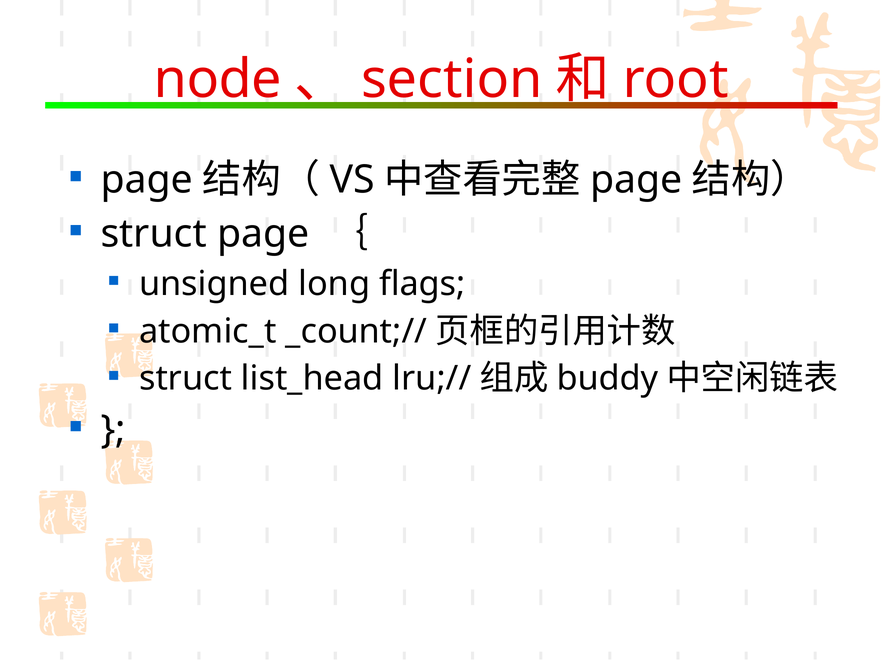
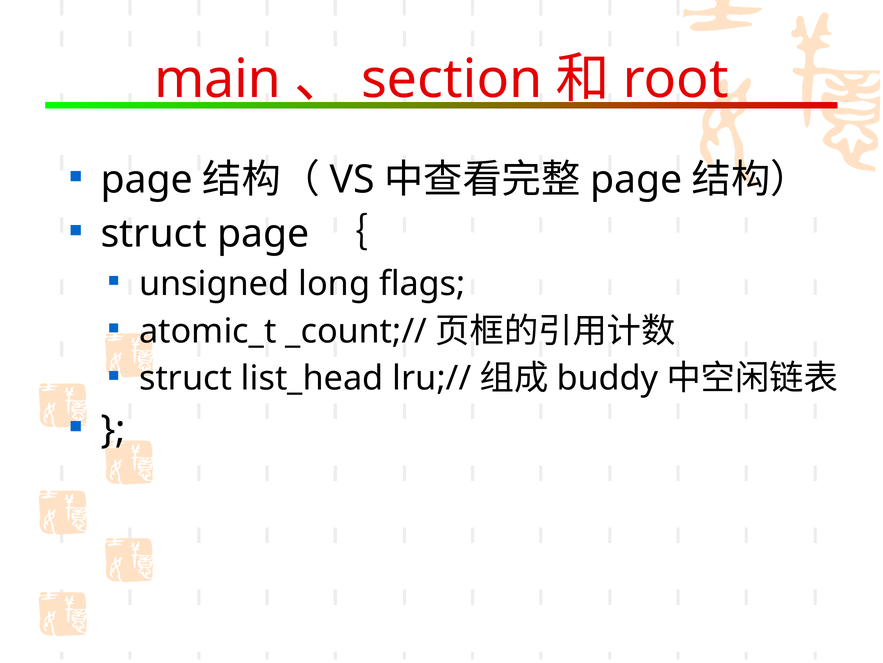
node: node -> main
